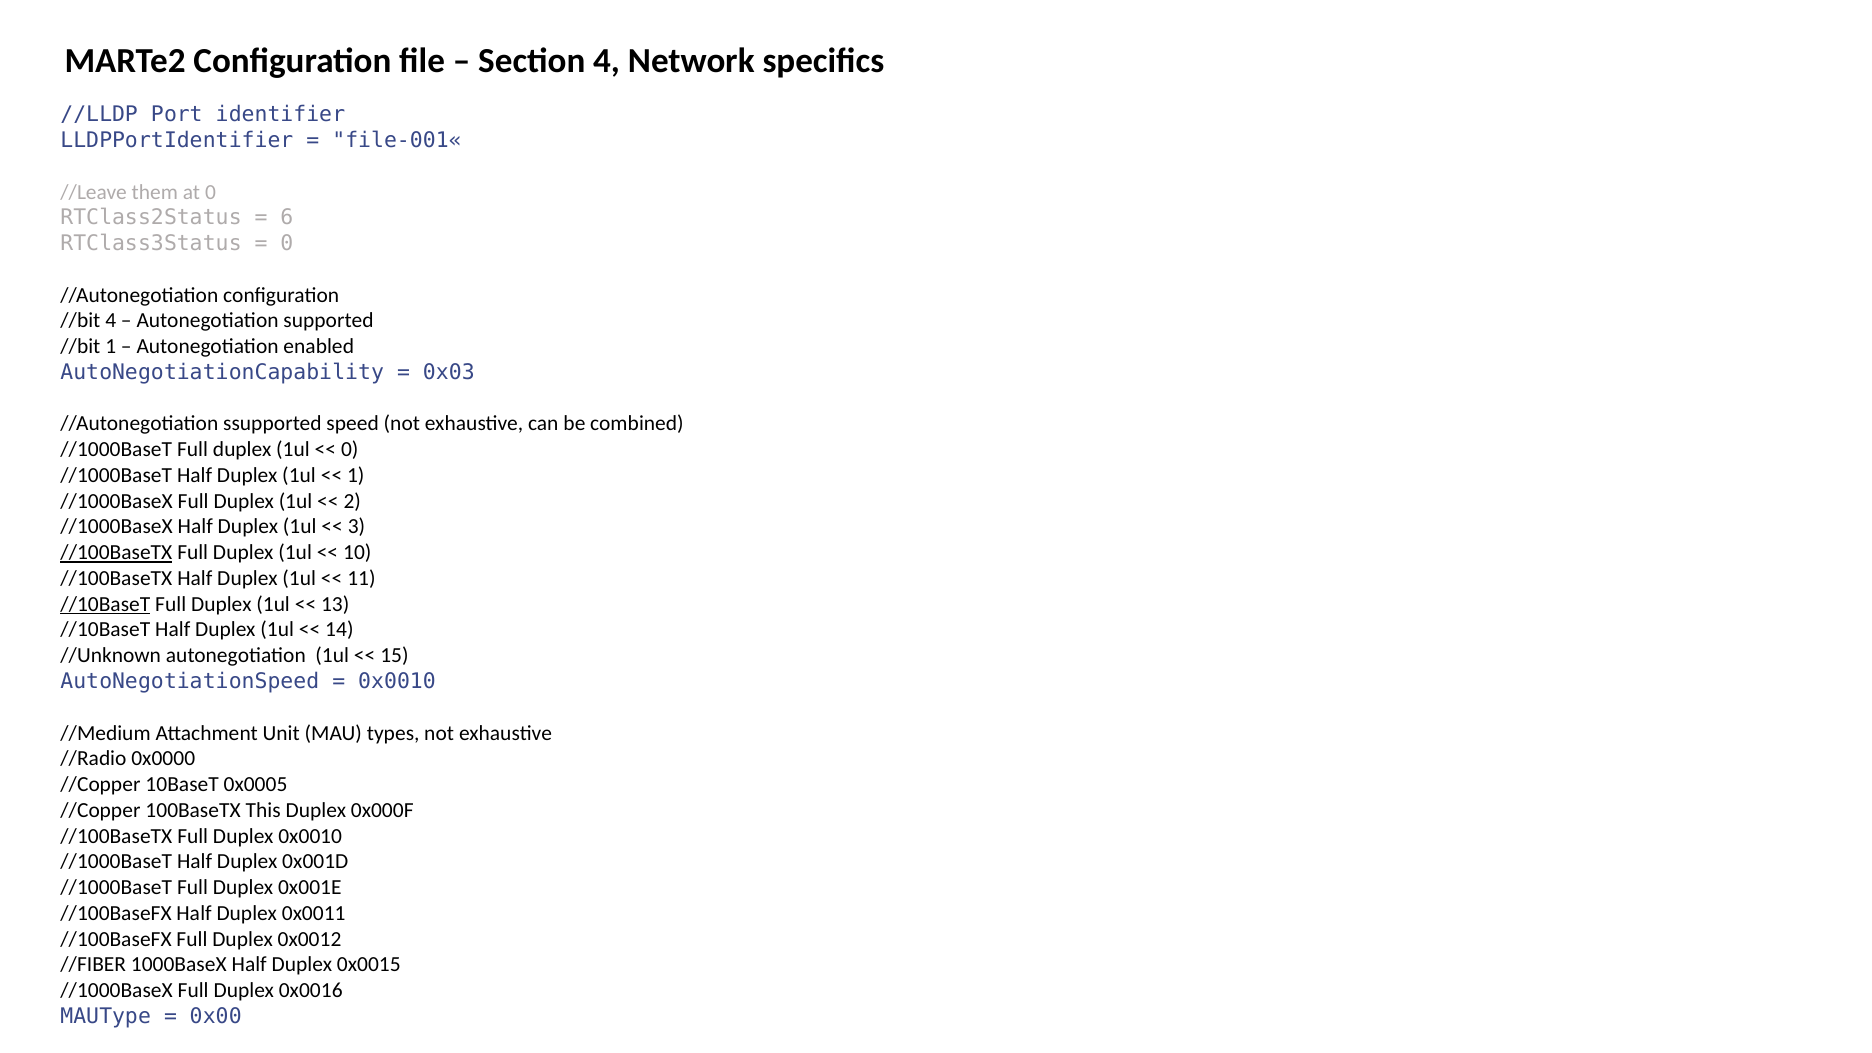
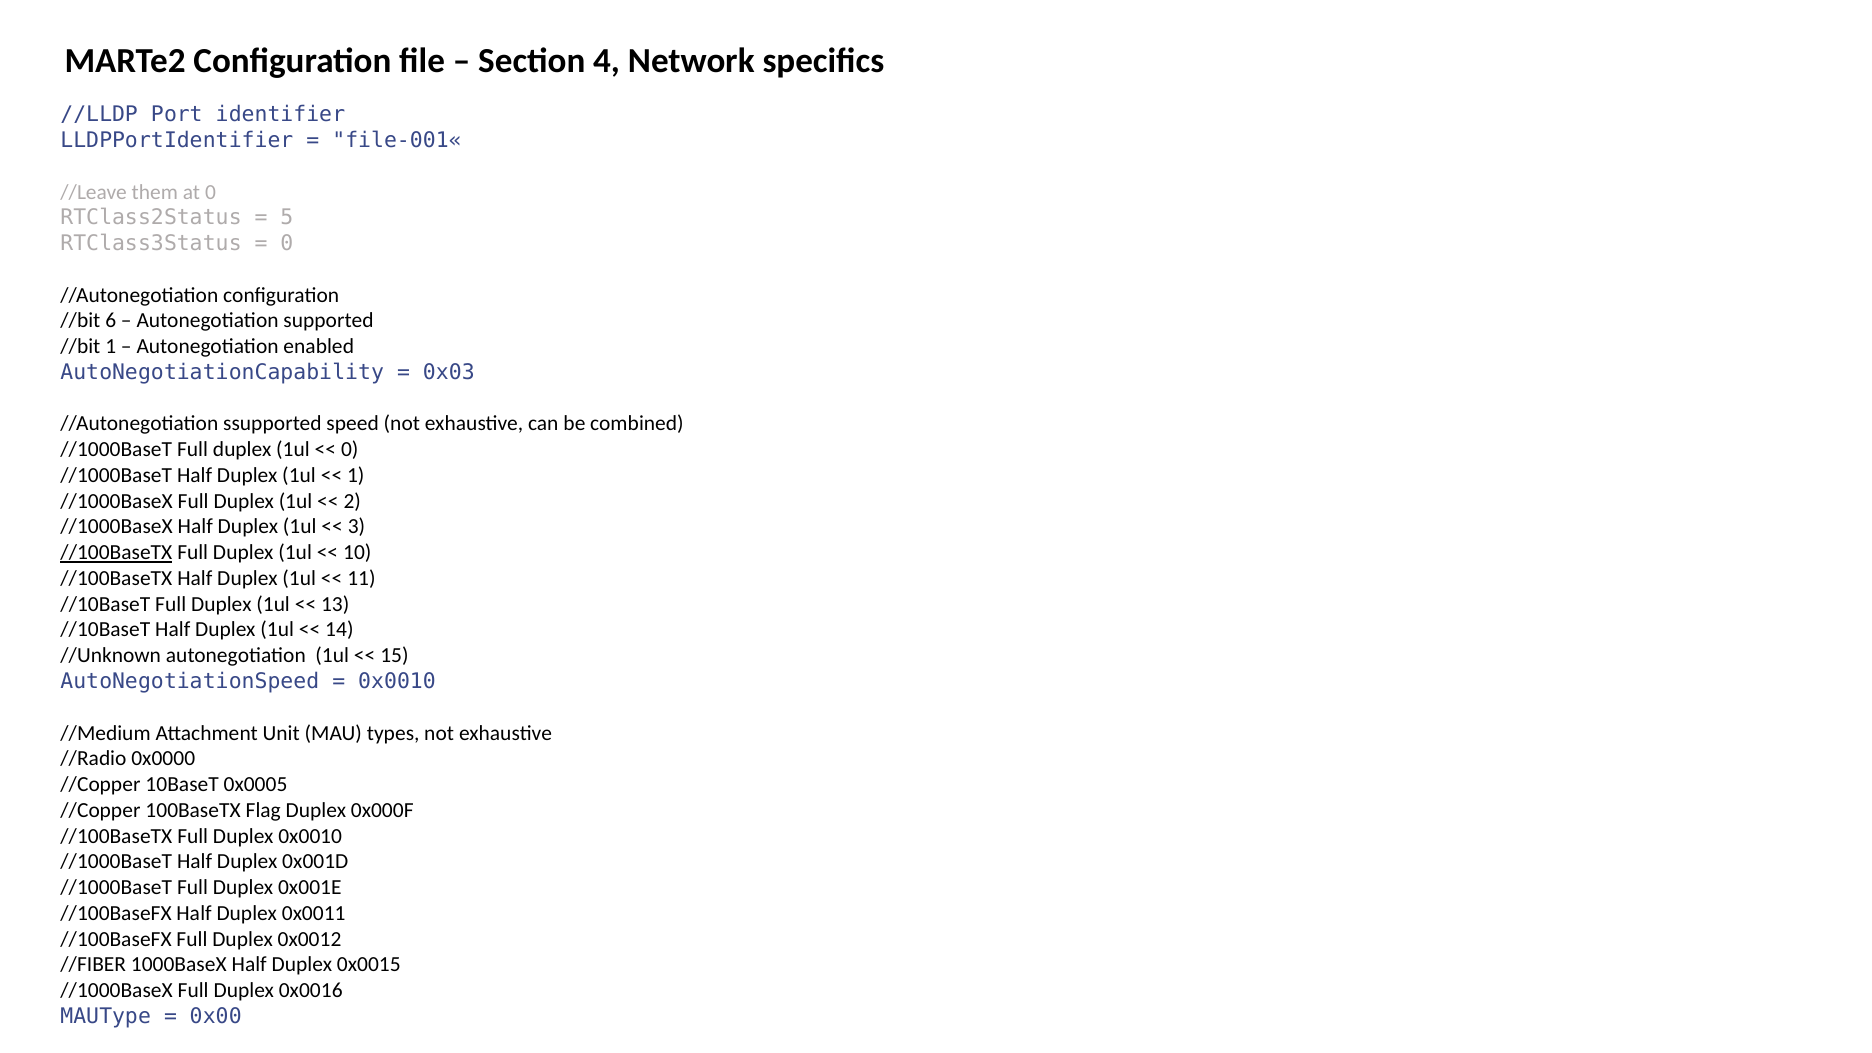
6: 6 -> 5
//bit 4: 4 -> 6
//10BaseT at (105, 604) underline: present -> none
This: This -> Flag
